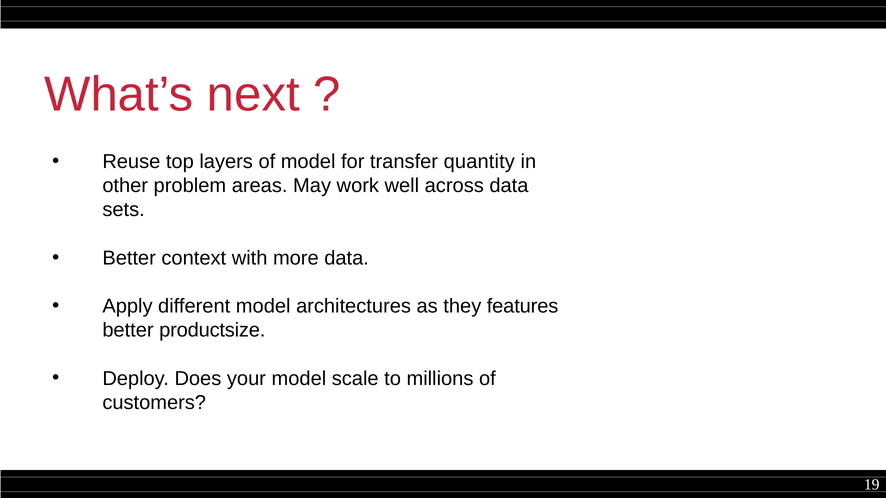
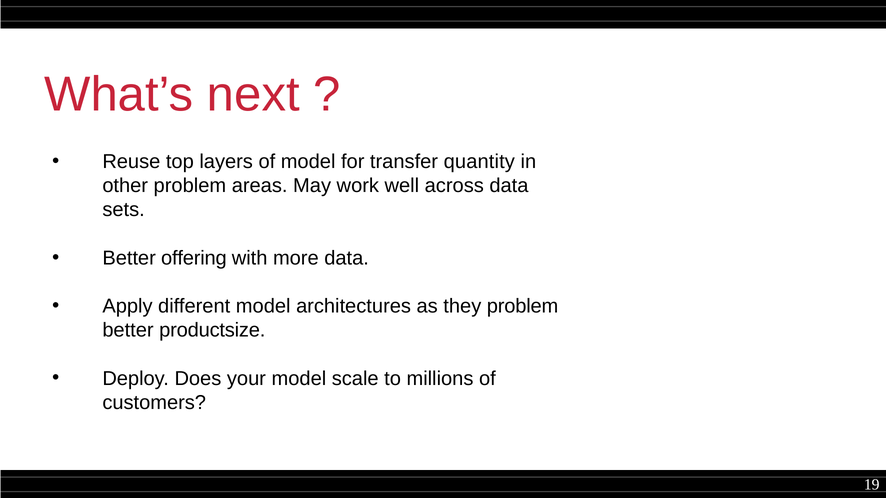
context: context -> offering
they features: features -> problem
